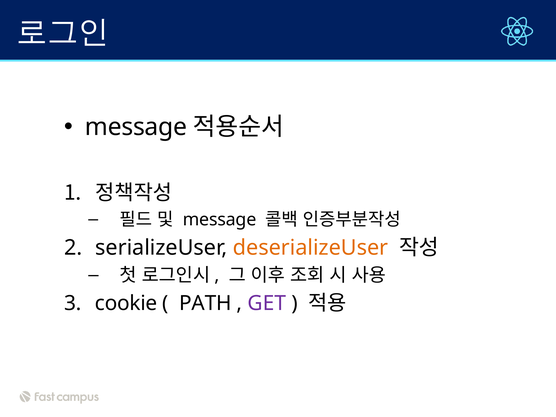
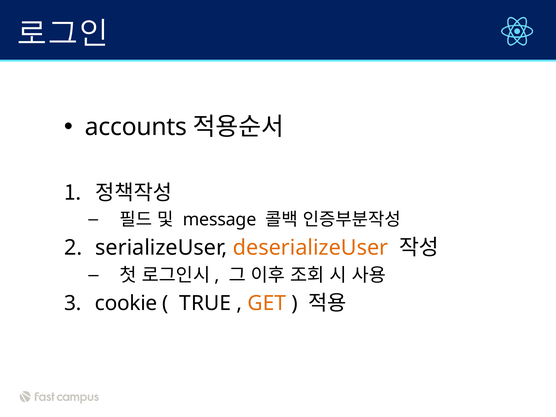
message at (136, 127): message -> accounts
PATH: PATH -> TRUE
GET colour: purple -> orange
